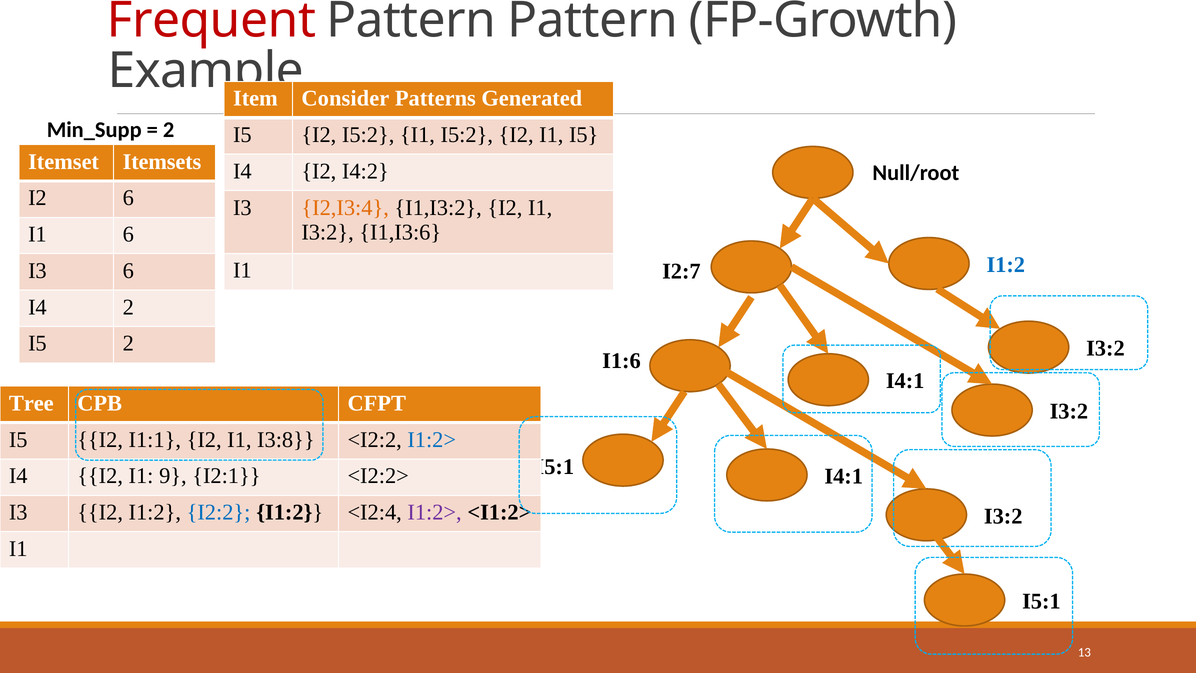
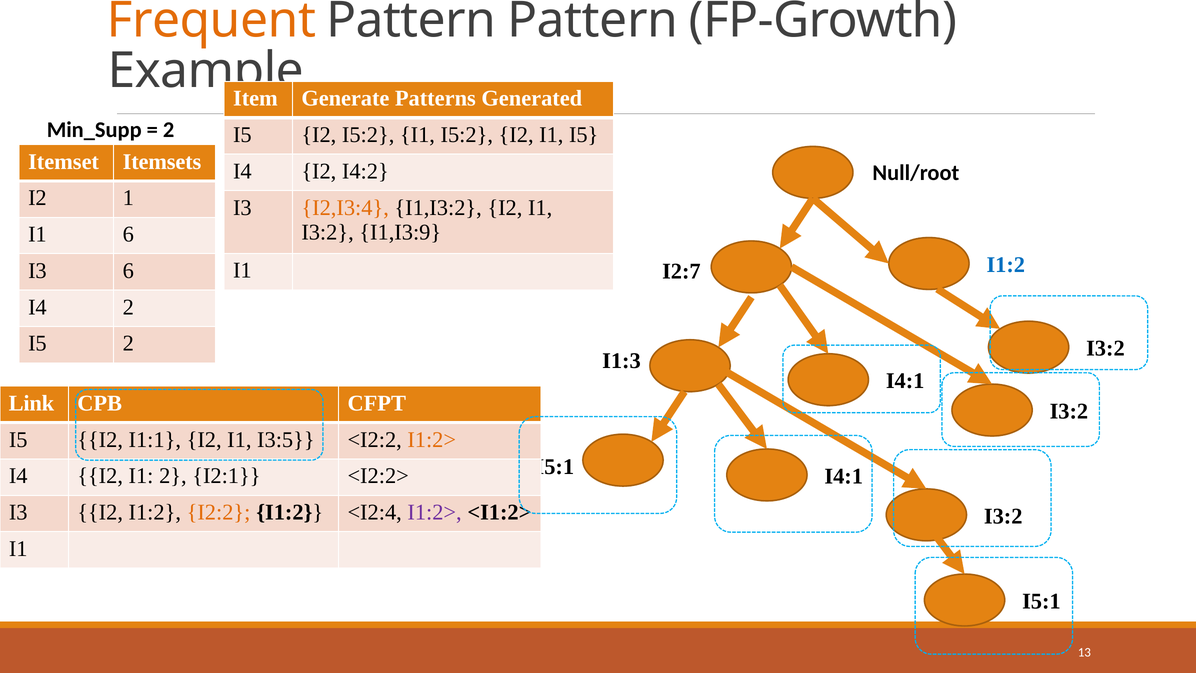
Frequent colour: red -> orange
Consider: Consider -> Generate
I2 6: 6 -> 1
I1,I3:6: I1,I3:6 -> I1,I3:9
I1:6: I1:6 -> I1:3
Tree: Tree -> Link
I3:8: I3:8 -> I3:5
I1:2> at (432, 439) colour: blue -> orange
I1 9: 9 -> 2
I2:2 colour: blue -> orange
